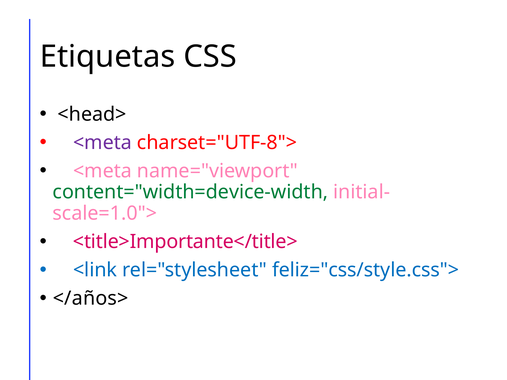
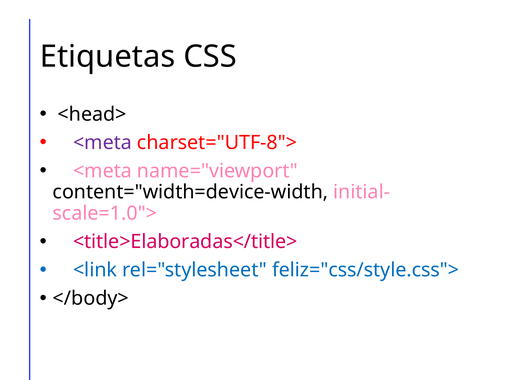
content="width=device-width colour: green -> black
<title>Importante</title>: <title>Importante</title> -> <title>Elaboradas</title>
</años>: </años> -> </body>
